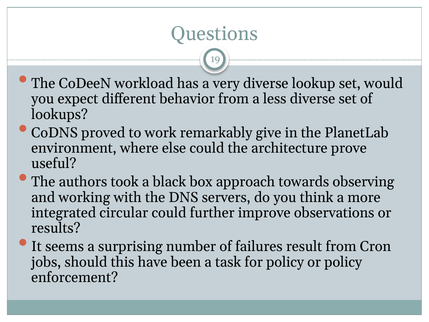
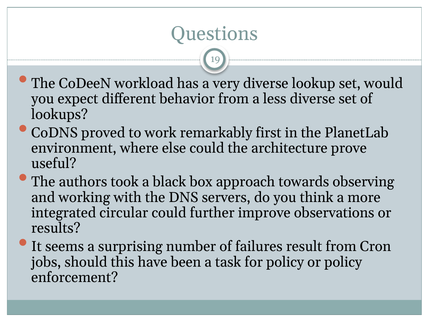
give: give -> first
